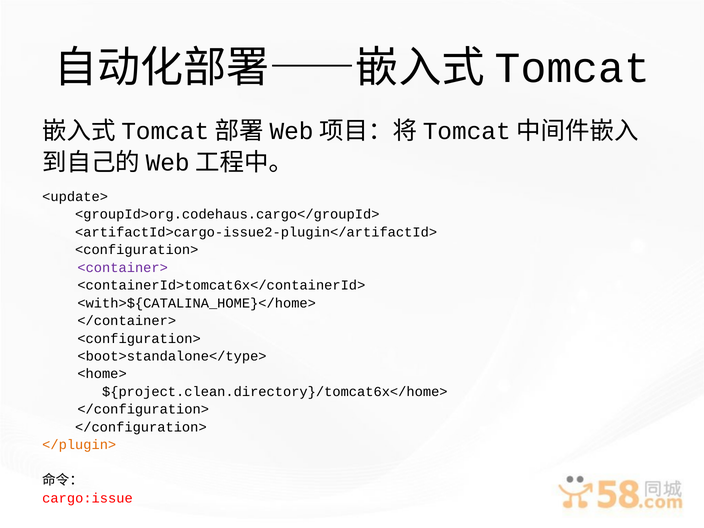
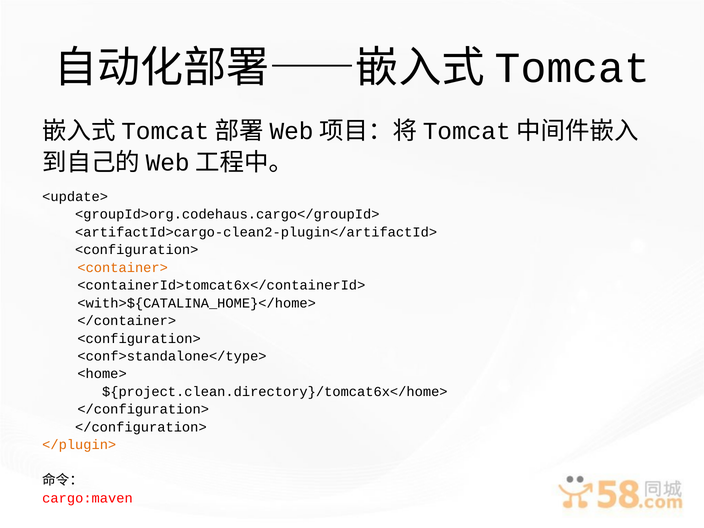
<artifactId>cargo-issue2-plugin</artifactId>: <artifactId>cargo-issue2-plugin</artifactId> -> <artifactId>cargo-clean2-plugin</artifactId>
<container> colour: purple -> orange
<boot>standalone</type>: <boot>standalone</type> -> <conf>standalone</type>
cargo:issue: cargo:issue -> cargo:maven
